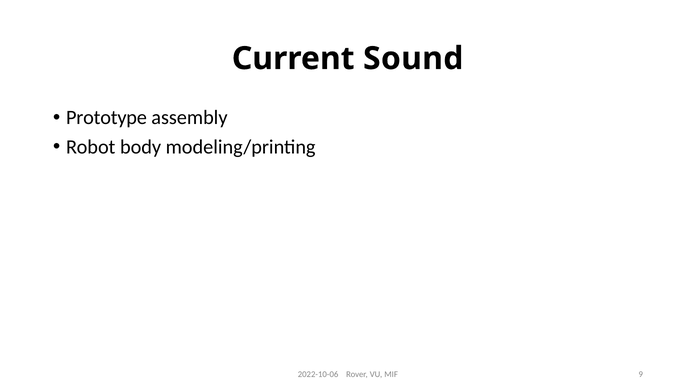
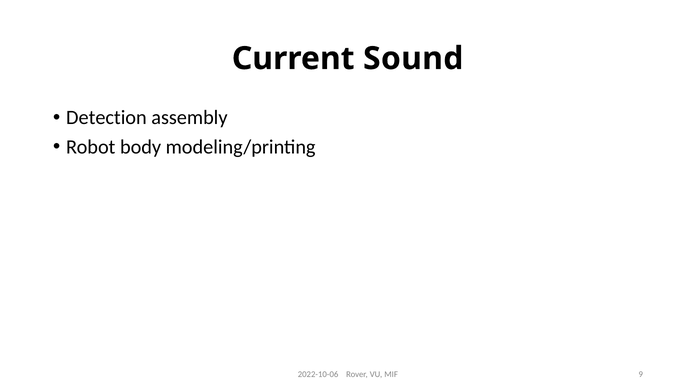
Prototype: Prototype -> Detection
